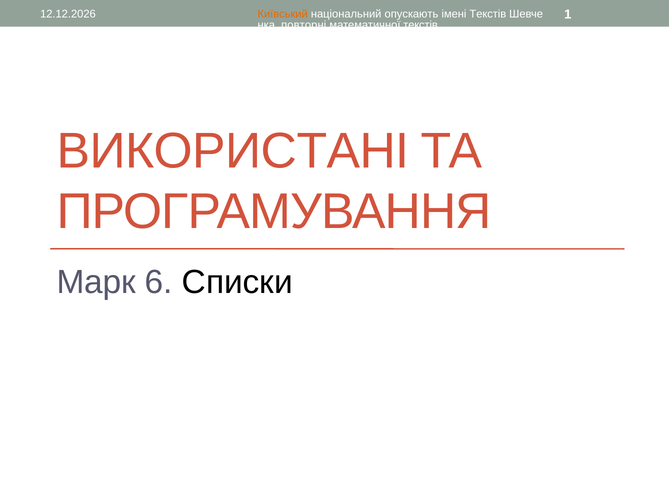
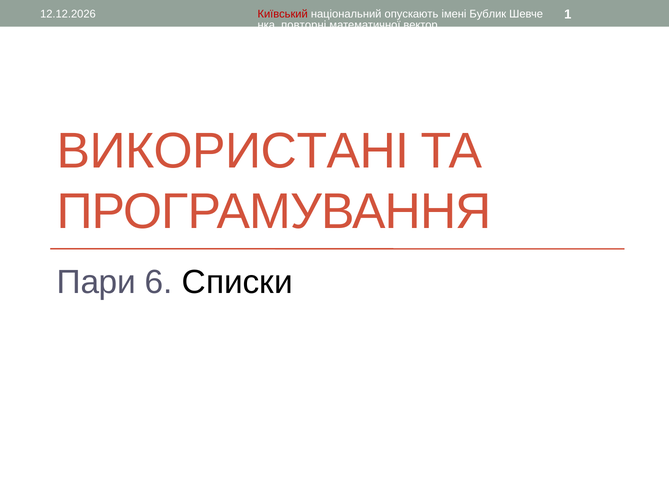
Київський colour: orange -> red
імені Текстів: Текстів -> Бублик
математичної текстів: текстів -> вектор
Марк: Марк -> Пари
